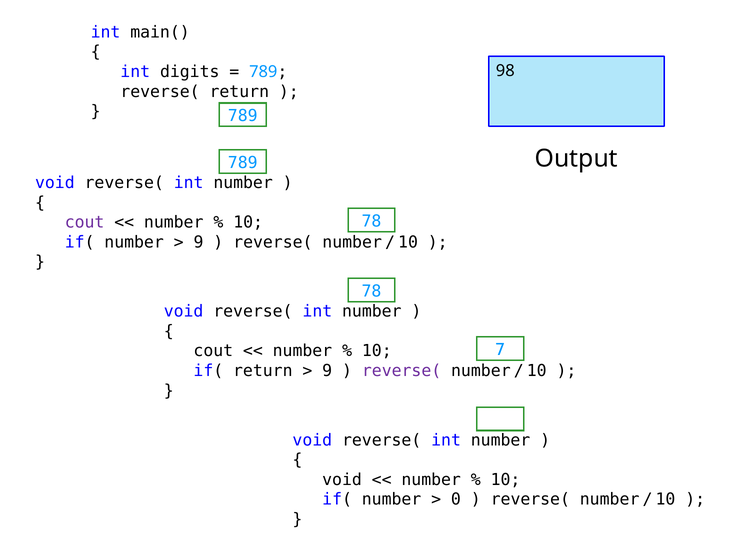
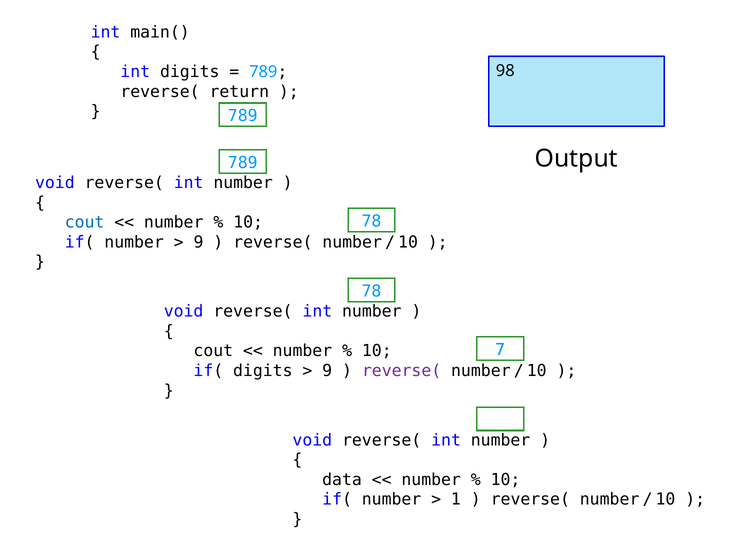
cout at (85, 222) colour: purple -> blue
if( return: return -> digits
void at (342, 480): void -> data
0: 0 -> 1
